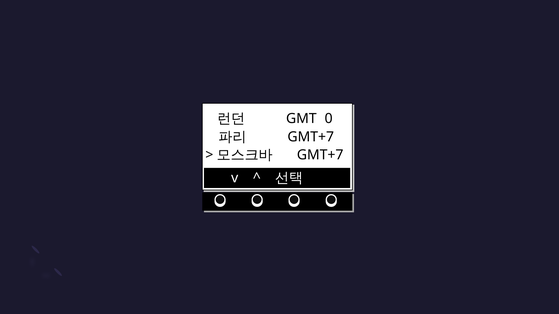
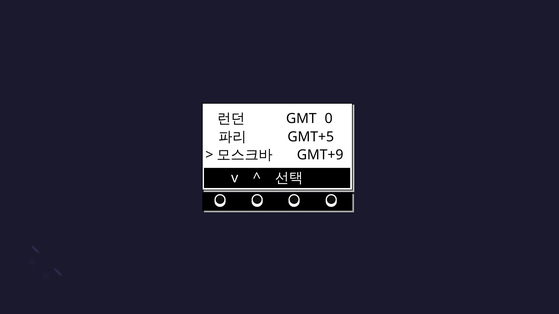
GMT+7 at (311, 137): GMT+7 -> GMT+5
GMT+7 at (320, 155): GMT+7 -> GMT+9
